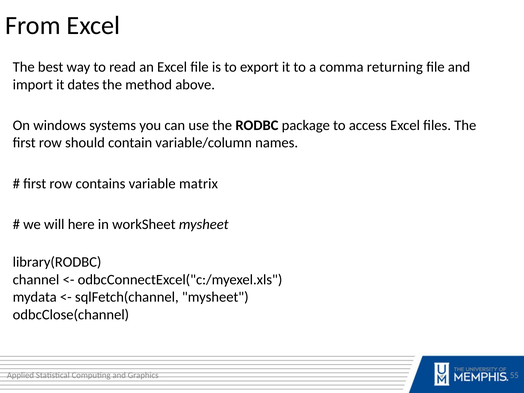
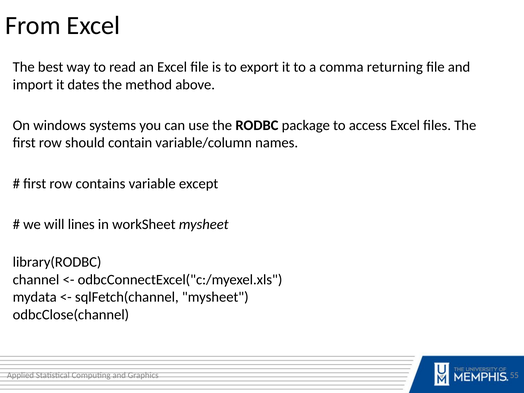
matrix: matrix -> except
here: here -> lines
